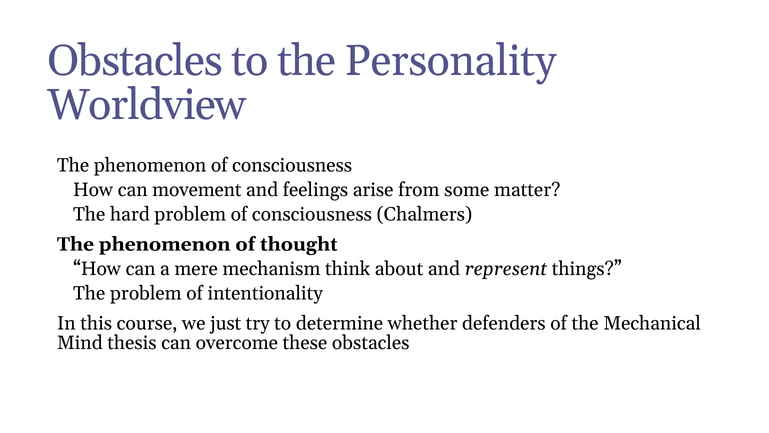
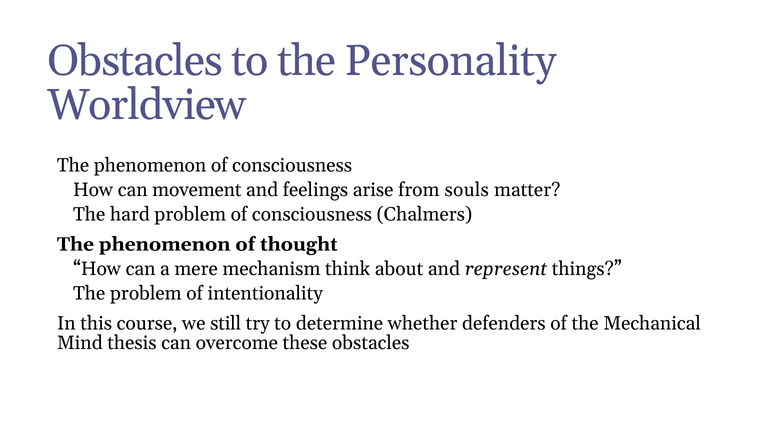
some: some -> souls
just: just -> still
